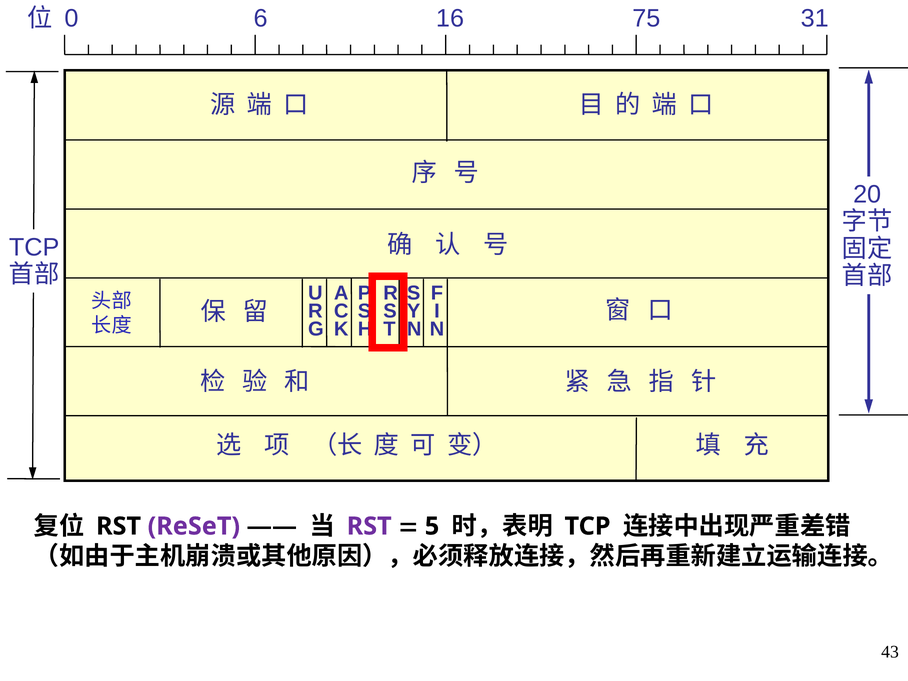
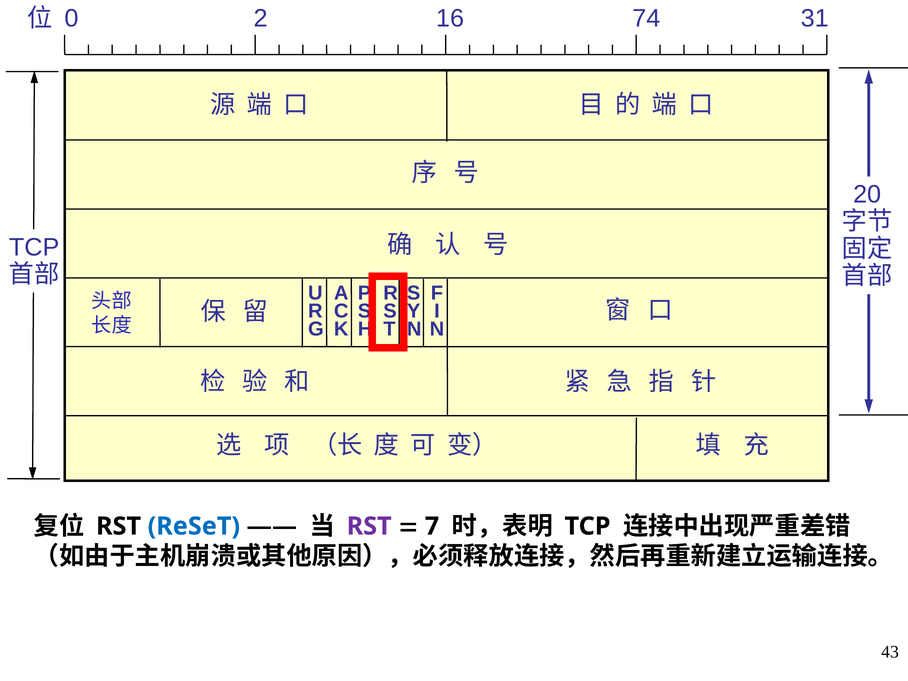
6: 6 -> 2
75: 75 -> 74
ReSeT colour: purple -> blue
5: 5 -> 7
